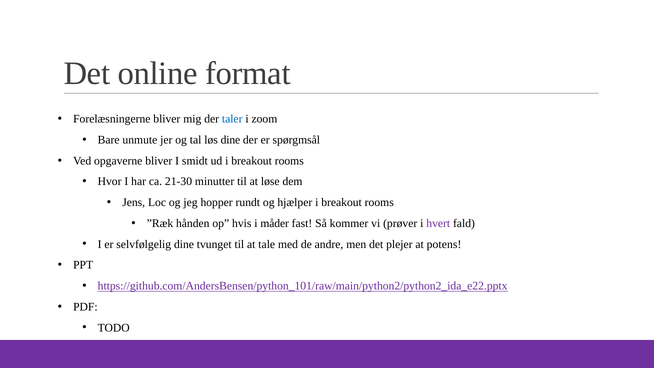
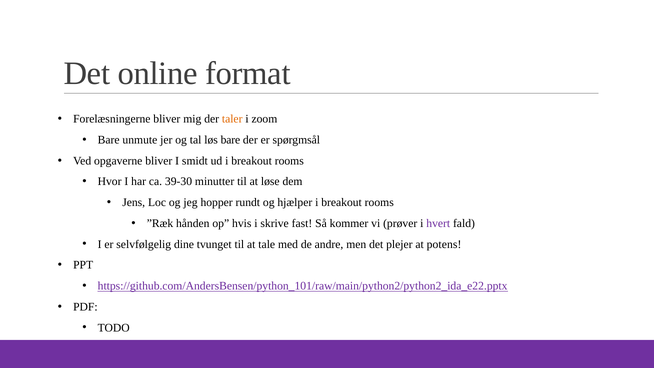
taler colour: blue -> orange
løs dine: dine -> bare
21-30: 21-30 -> 39-30
måder: måder -> skrive
